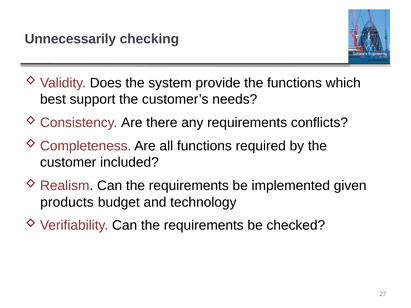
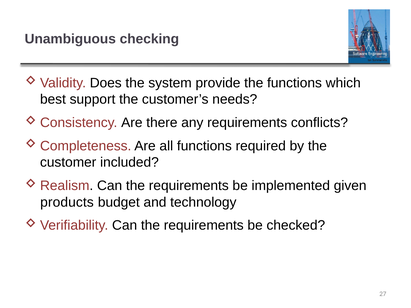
Unnecessarily: Unnecessarily -> Unambiguous
